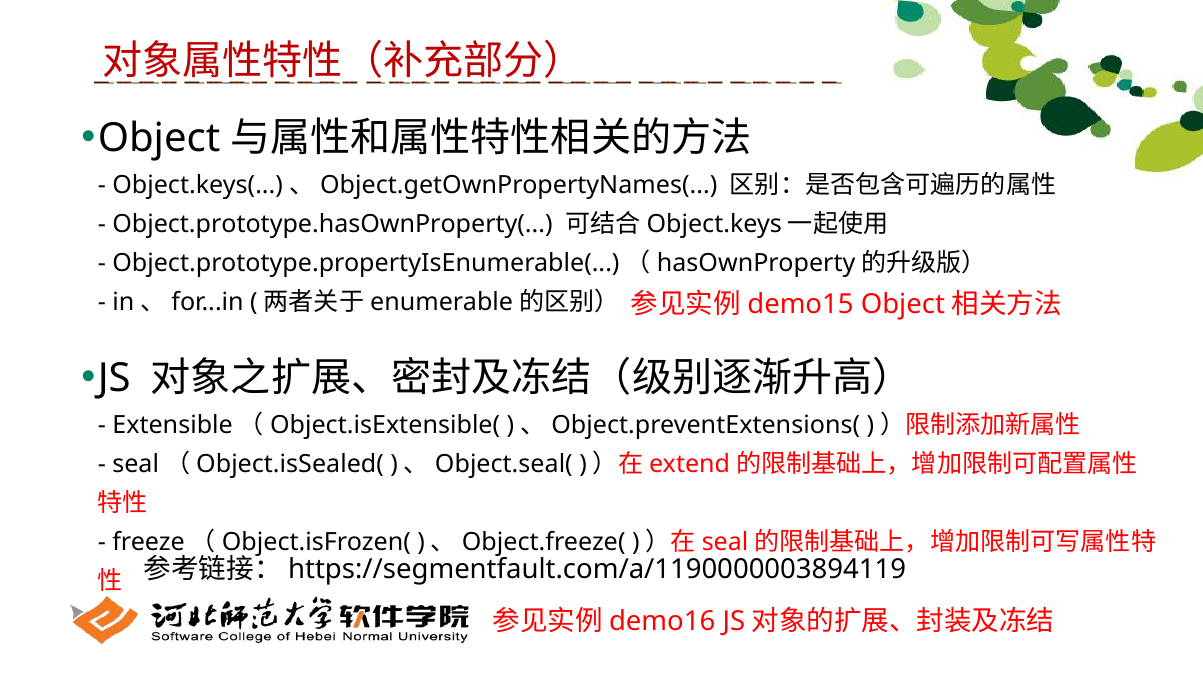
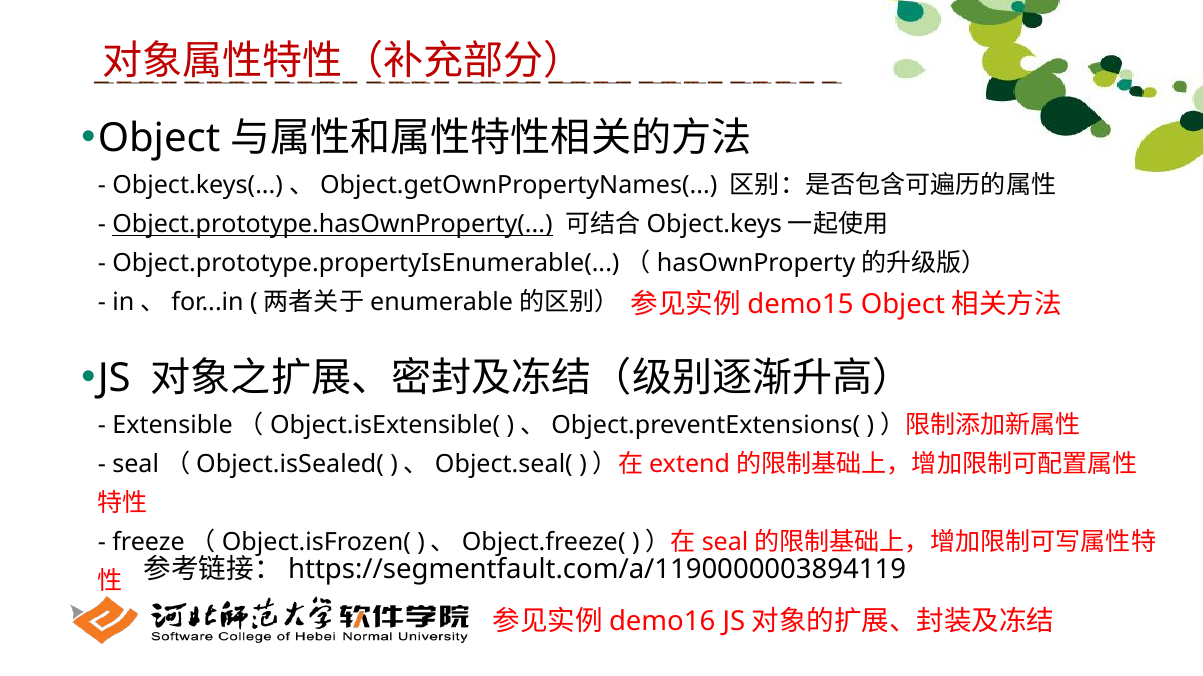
Object.prototype.hasOwnProperty( underline: none -> present
